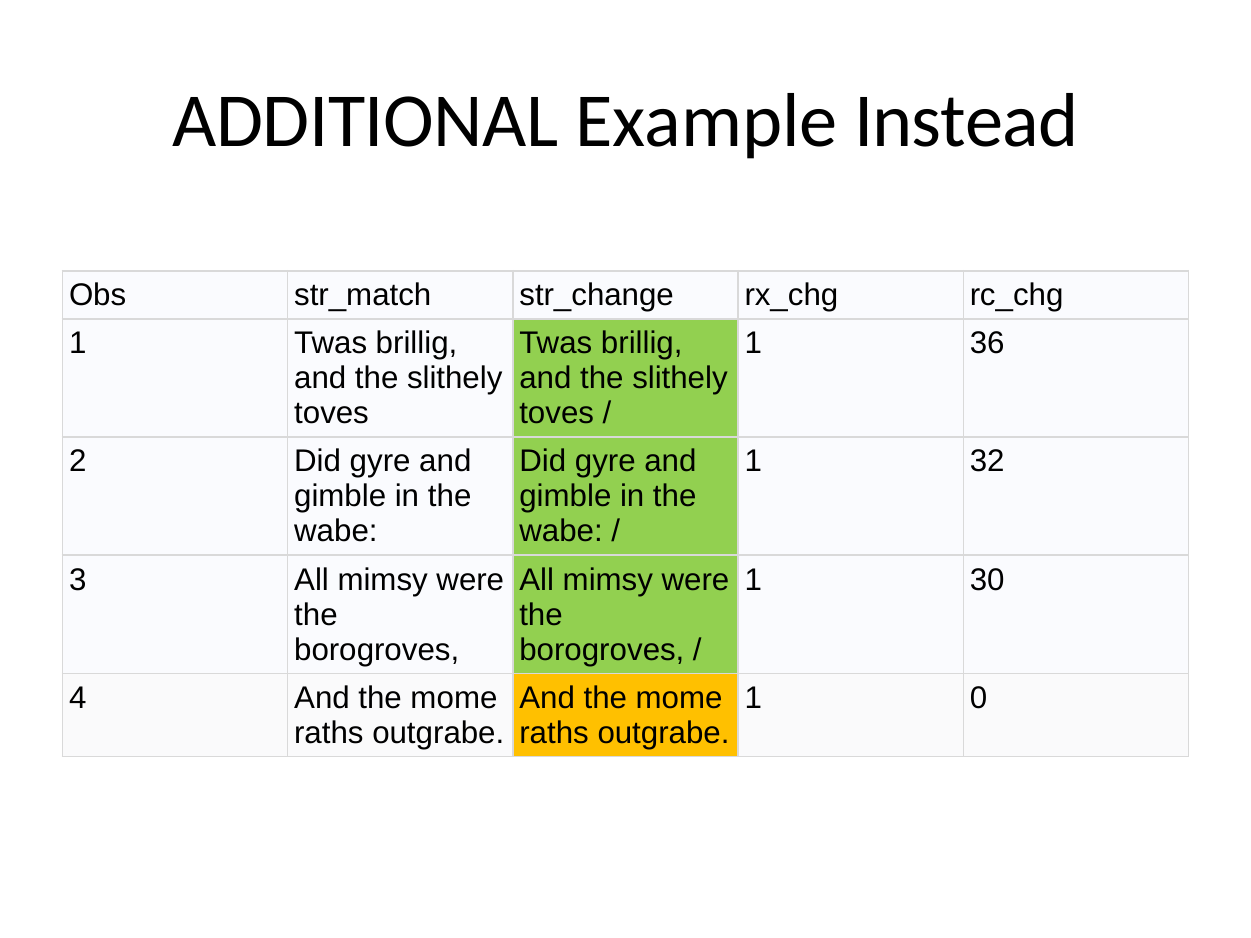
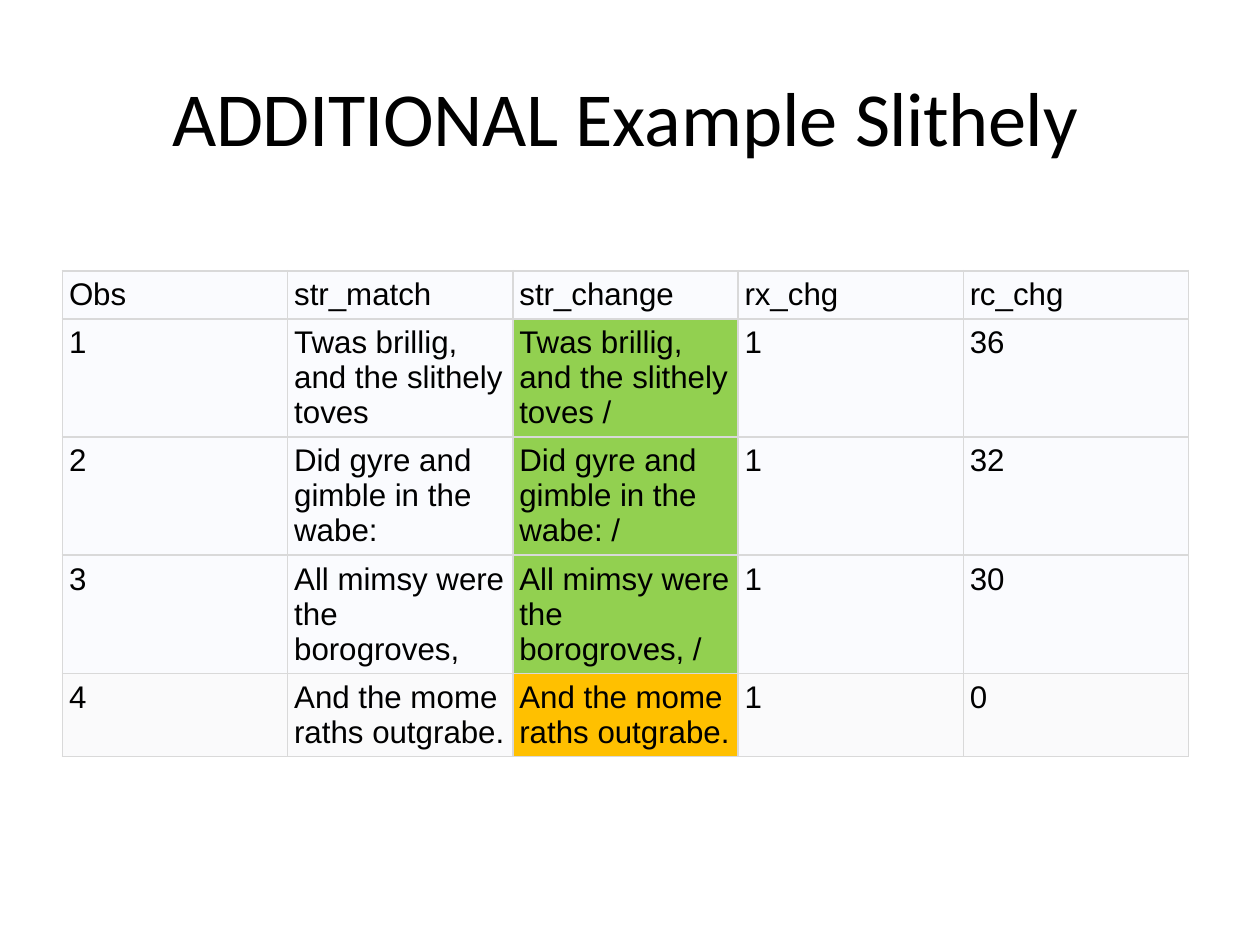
Example Instead: Instead -> Slithely
